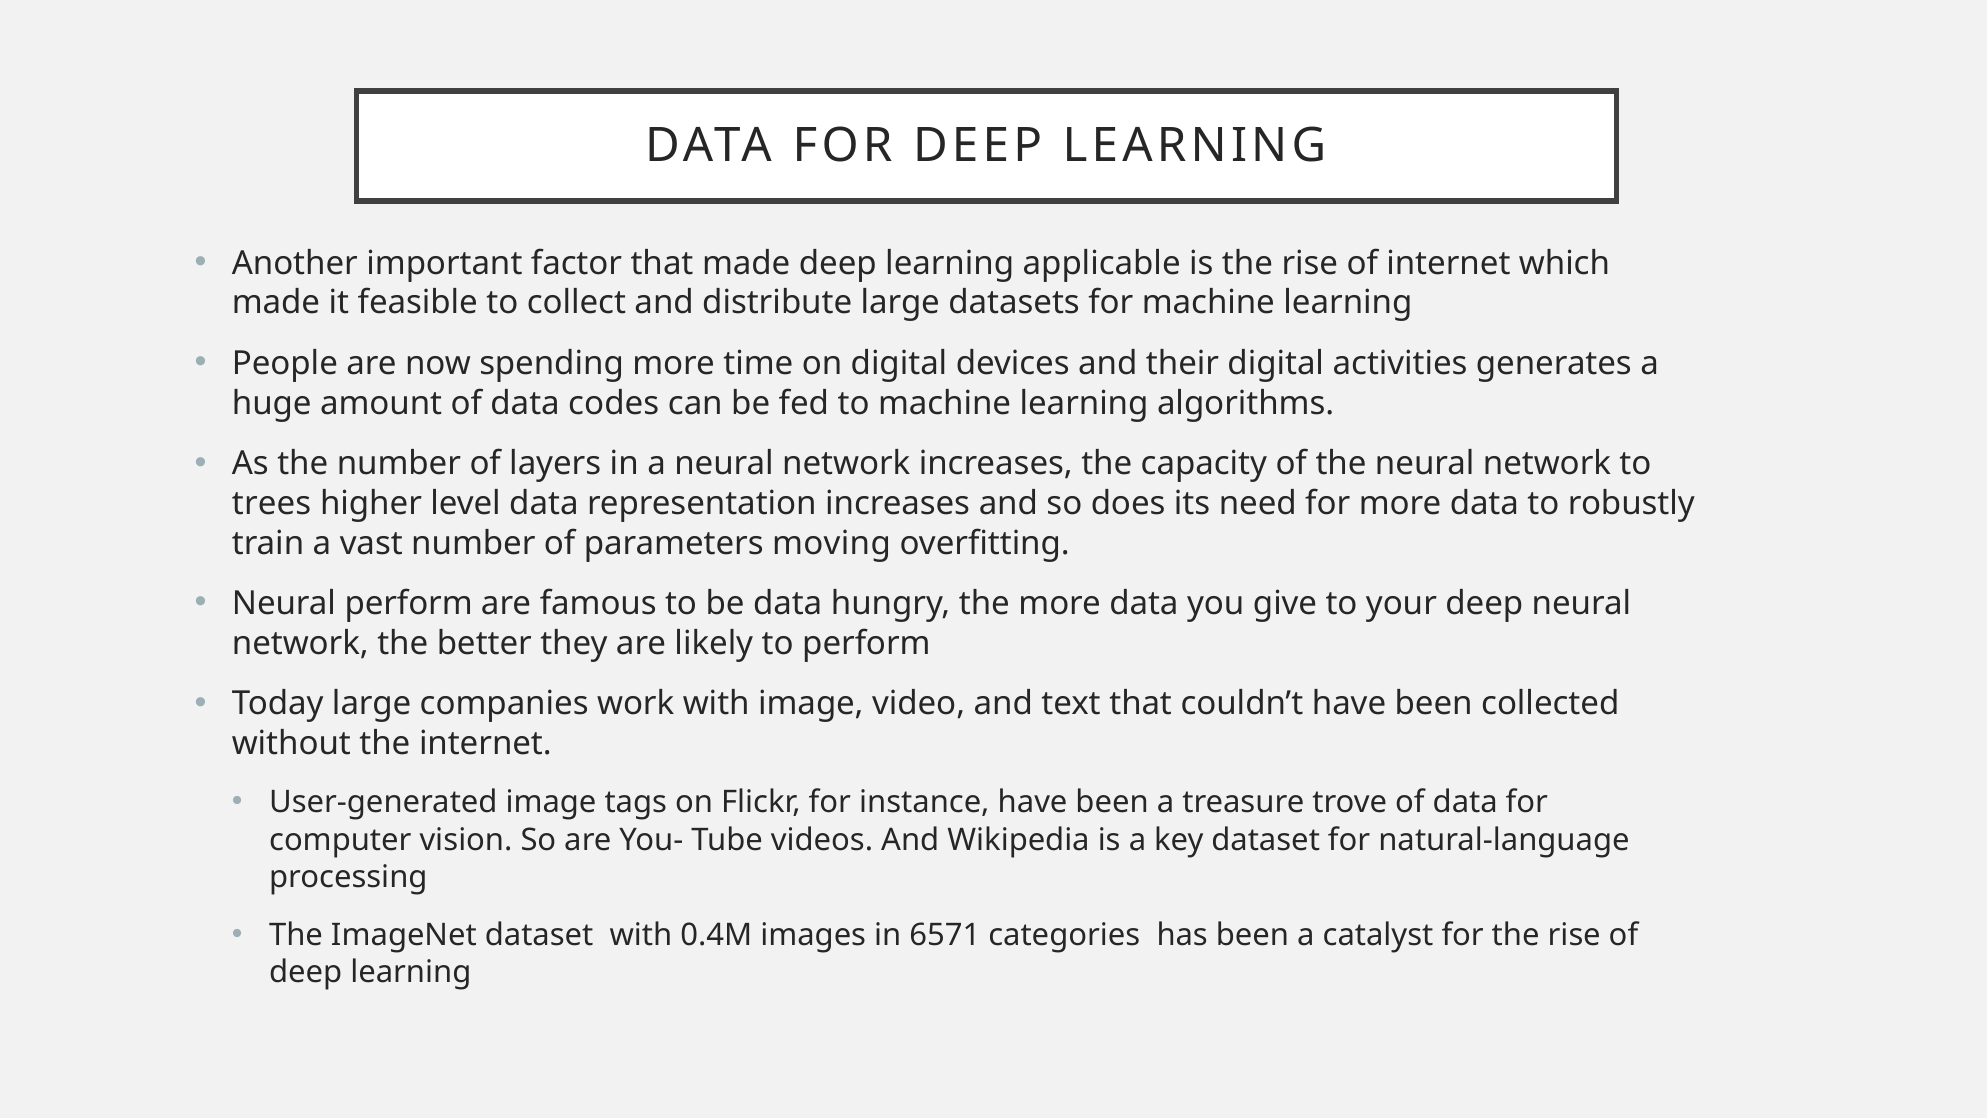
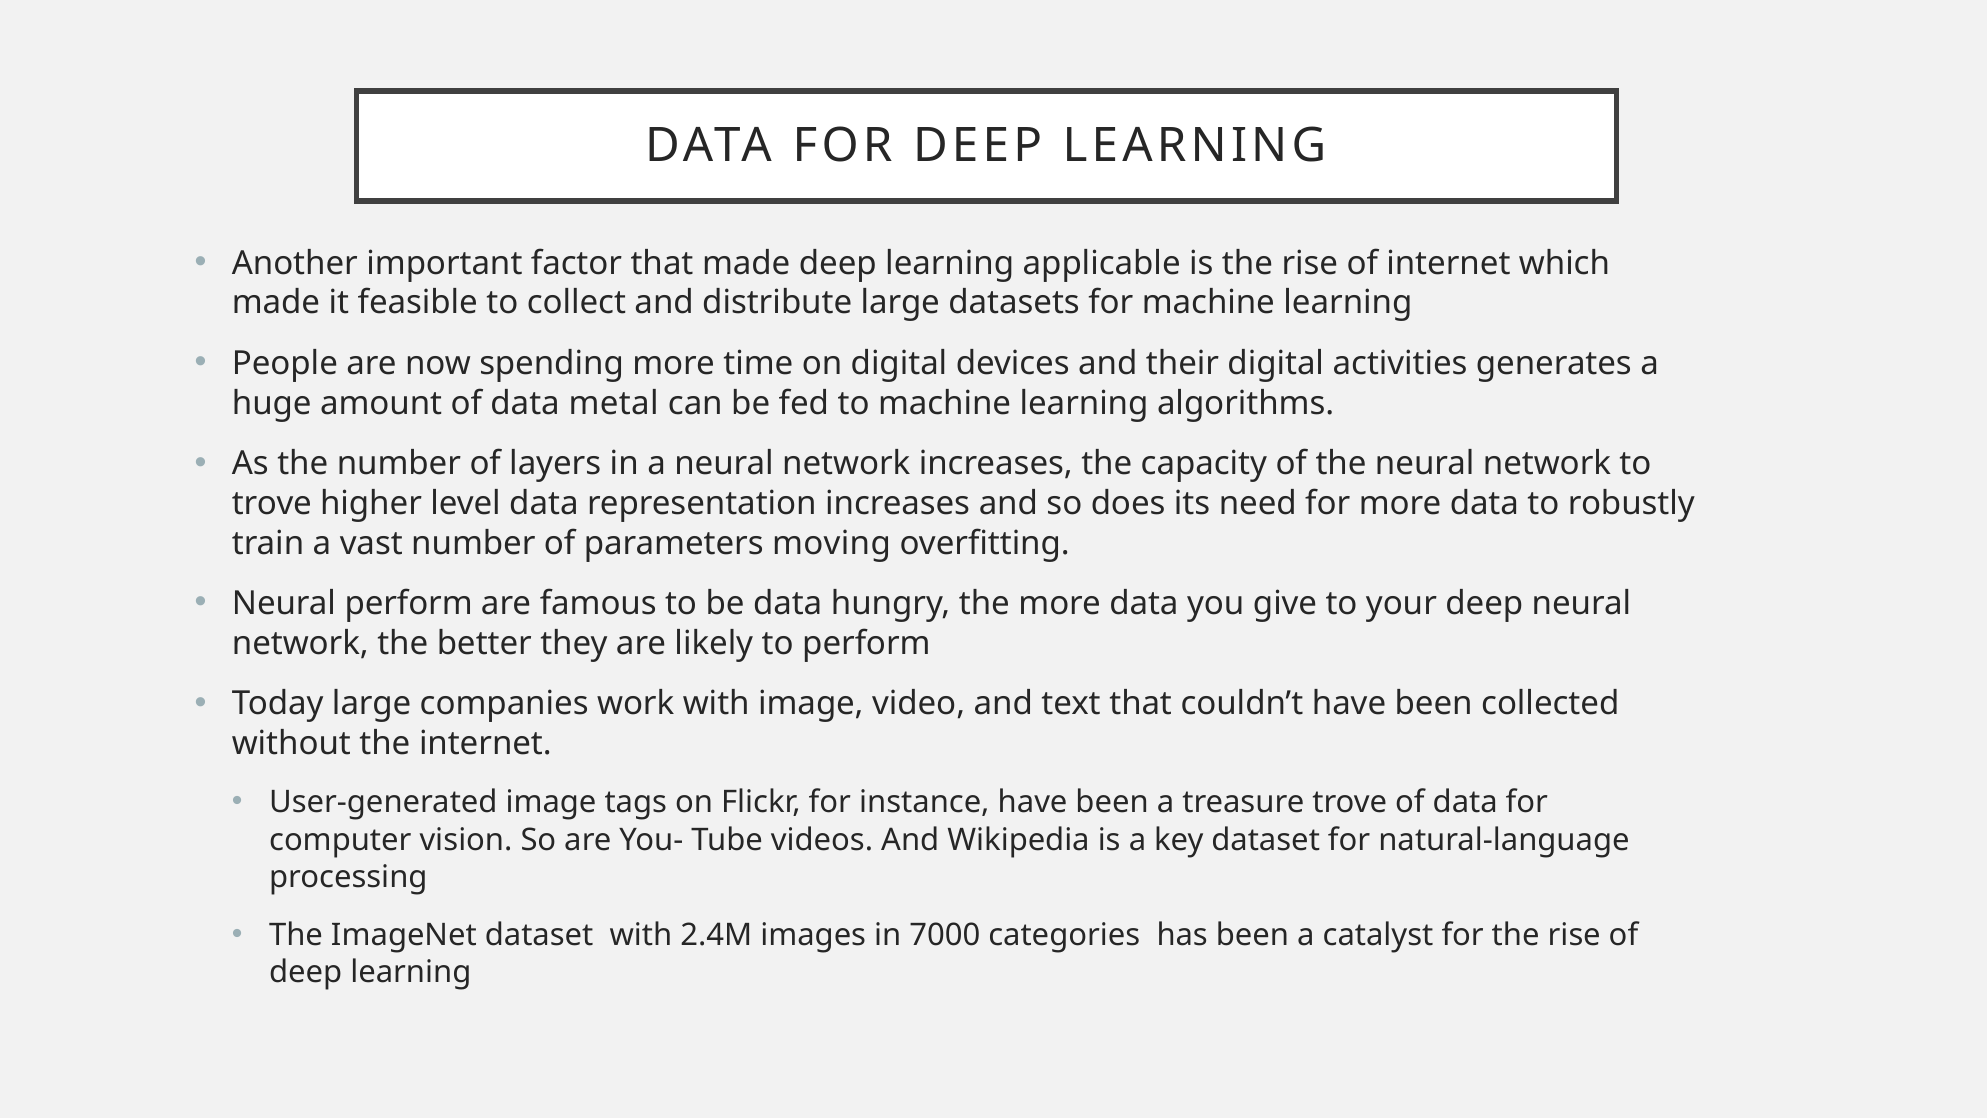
codes: codes -> metal
trees at (272, 503): trees -> trove
0.4M: 0.4M -> 2.4M
6571: 6571 -> 7000
